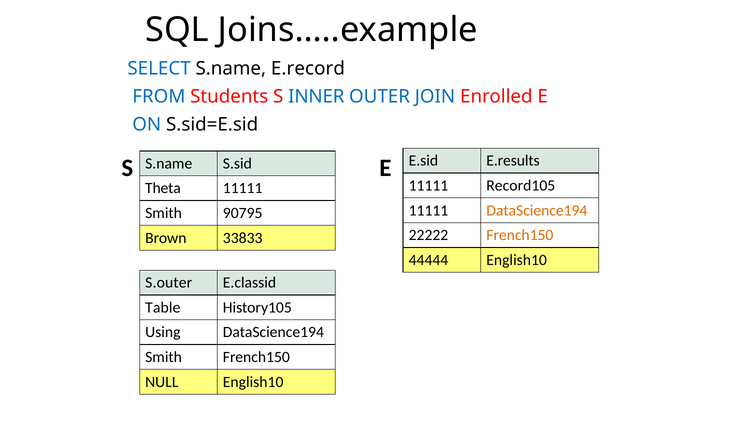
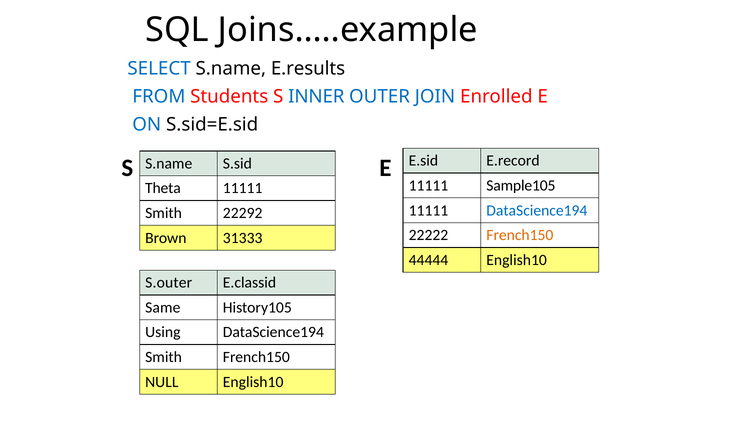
E.record: E.record -> E.results
E.results: E.results -> E.record
Record105: Record105 -> Sample105
DataScience194 at (537, 210) colour: orange -> blue
90795: 90795 -> 22292
33833: 33833 -> 31333
Table: Table -> Same
